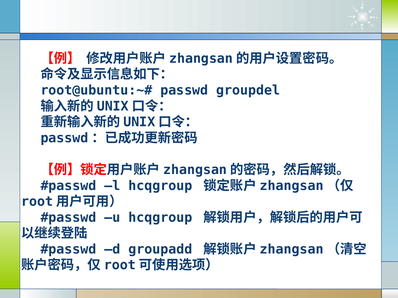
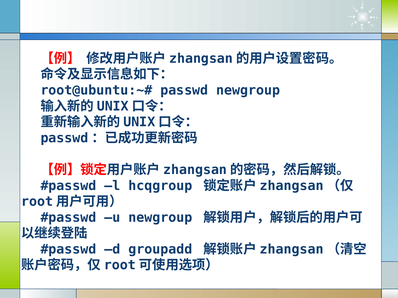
passwd groupdel: groupdel -> newgroup
u hcqgroup: hcqgroup -> newgroup
